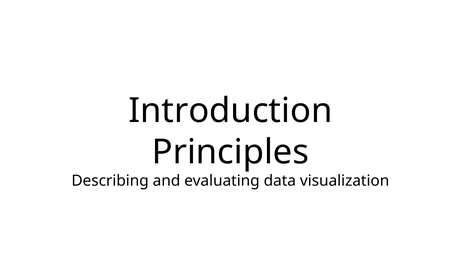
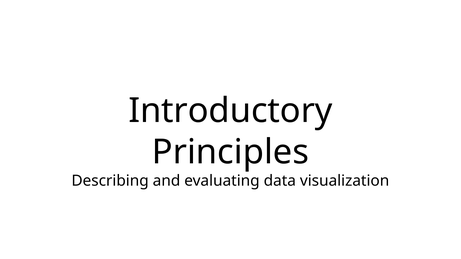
Introduction: Introduction -> Introductory
